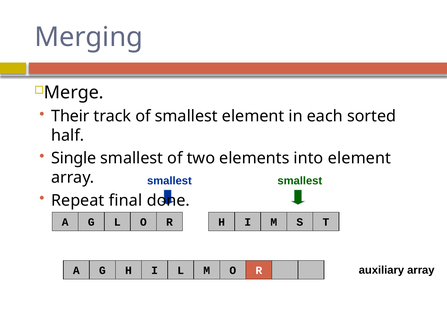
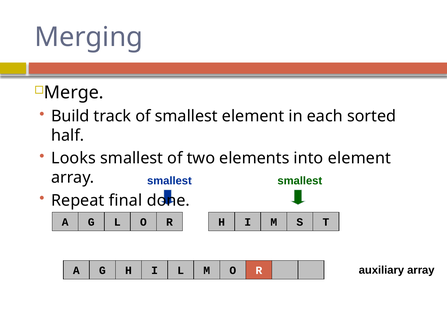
Their: Their -> Build
Single: Single -> Looks
